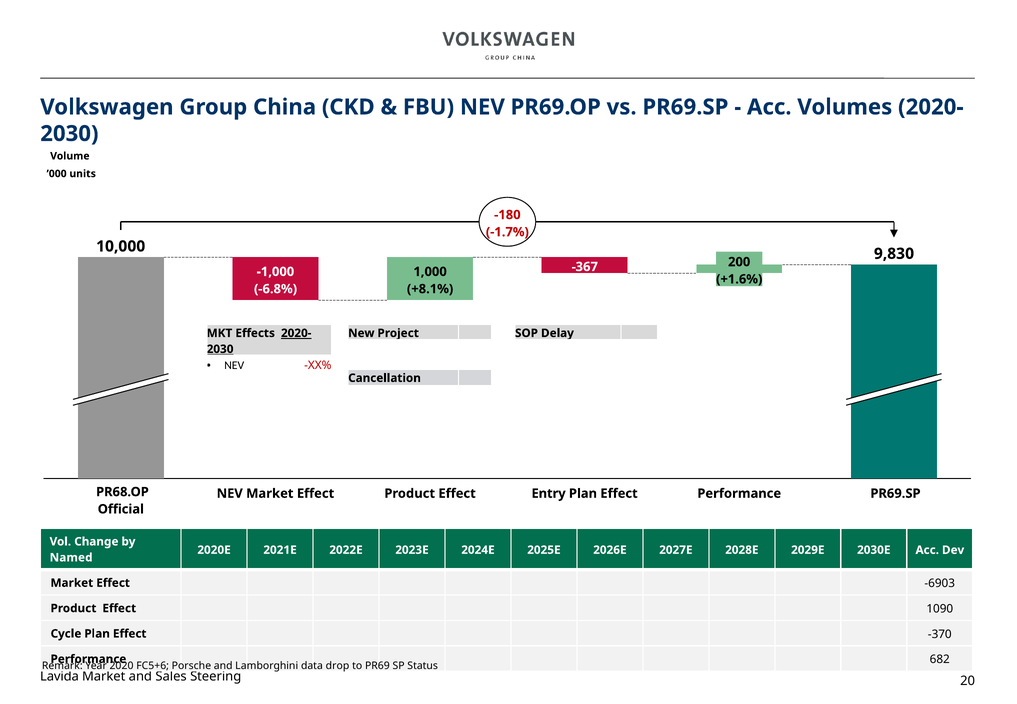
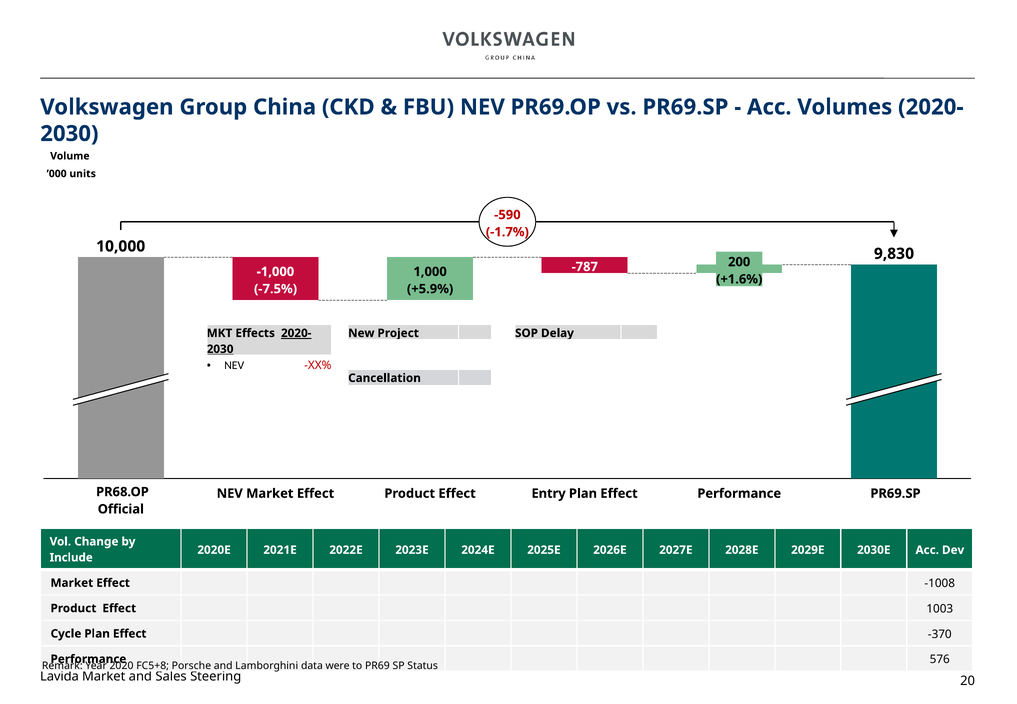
-180: -180 -> -590
-367: -367 -> -787
-6.8%: -6.8% -> -7.5%
+8.1%: +8.1% -> +5.9%
Named: Named -> Include
-6903: -6903 -> -1008
1090: 1090 -> 1003
682: 682 -> 576
FC5+6: FC5+6 -> FC5+8
drop: drop -> were
